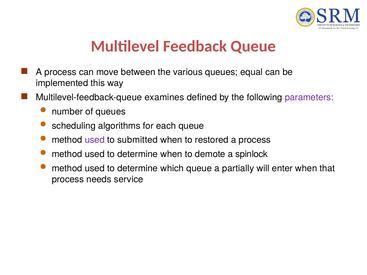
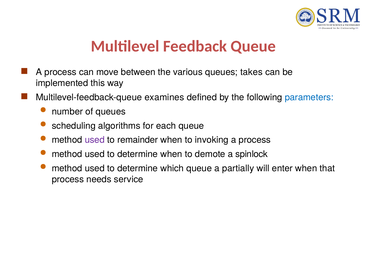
equal: equal -> takes
parameters colour: purple -> blue
submitted: submitted -> remainder
restored: restored -> invoking
